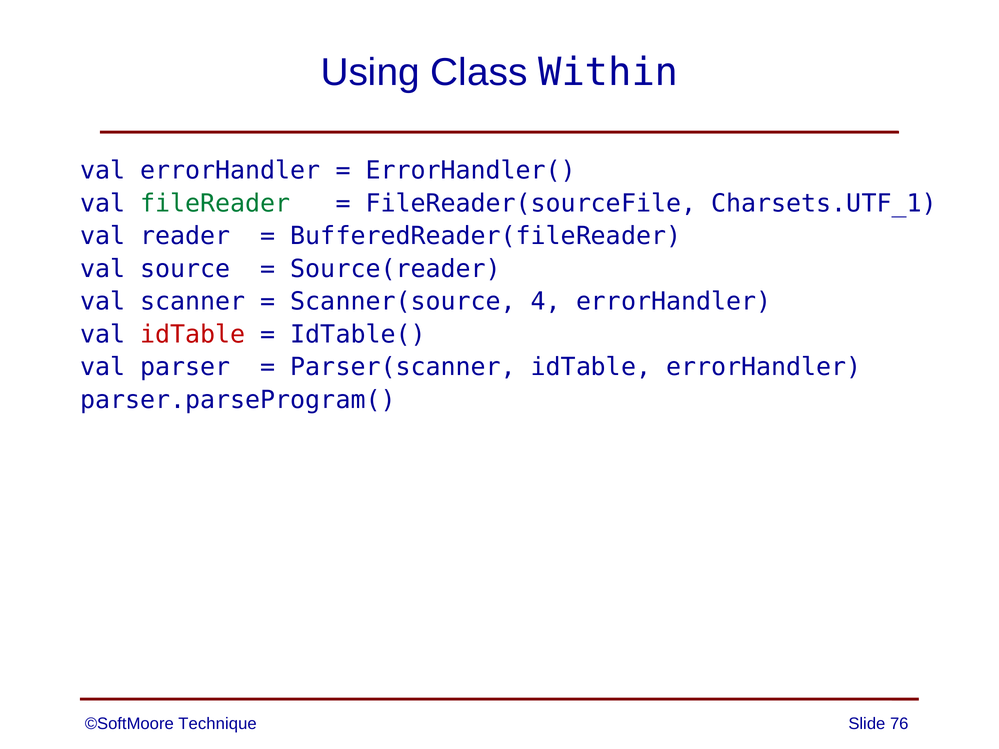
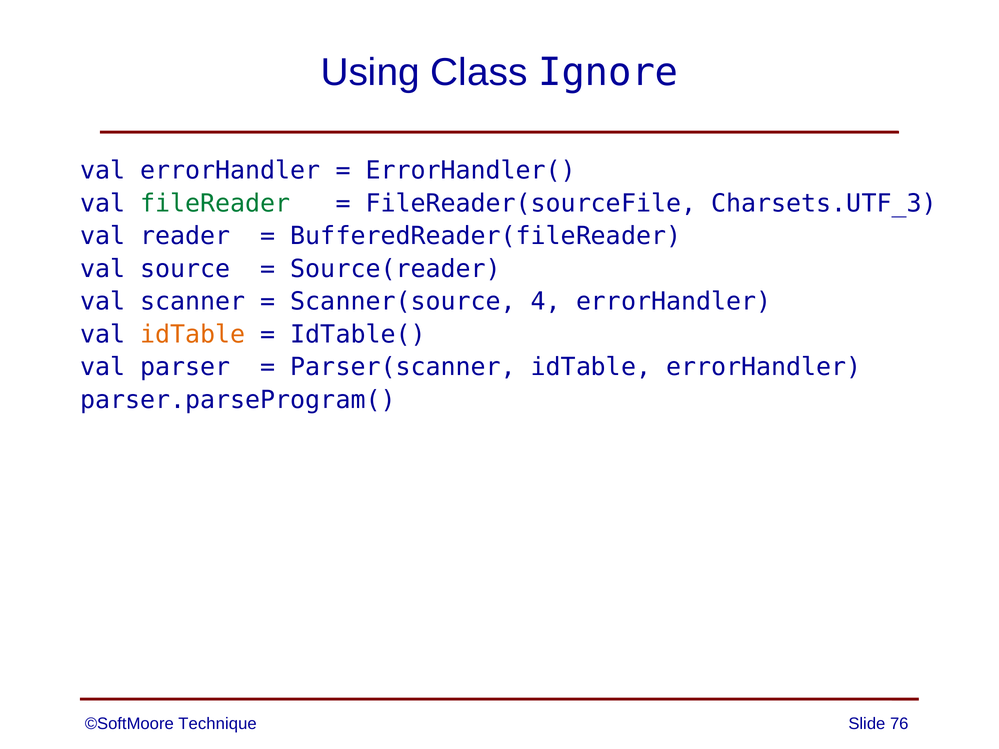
Within: Within -> Ignore
Charsets.UTF_1: Charsets.UTF_1 -> Charsets.UTF_3
idTable at (193, 335) colour: red -> orange
